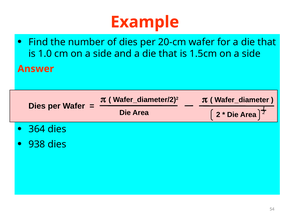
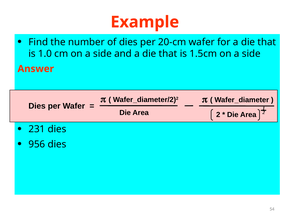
364: 364 -> 231
938: 938 -> 956
